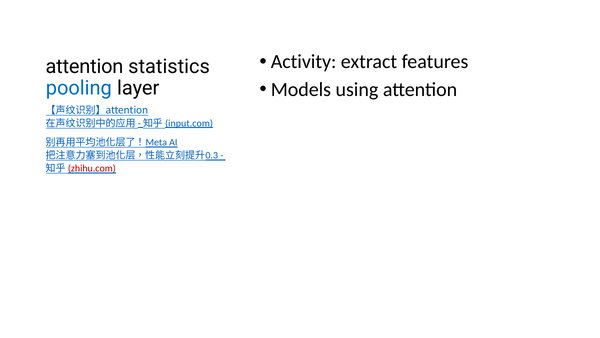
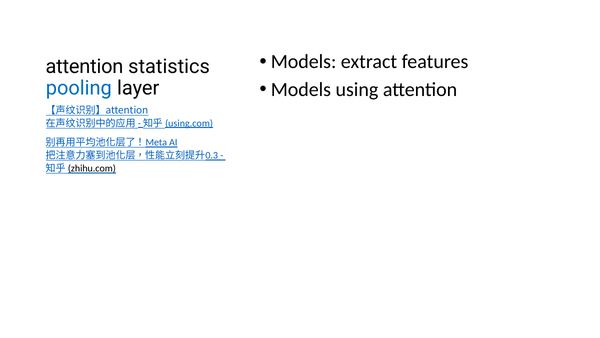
Activity at (304, 62): Activity -> Models
input.com: input.com -> using.com
zhihu.com colour: red -> black
